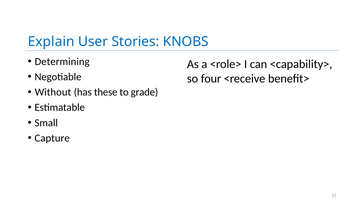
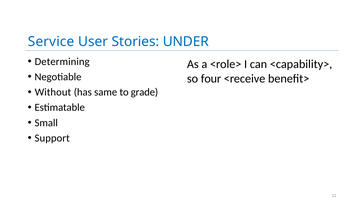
Explain: Explain -> Service
KNOBS: KNOBS -> UNDER
these: these -> same
Capture: Capture -> Support
